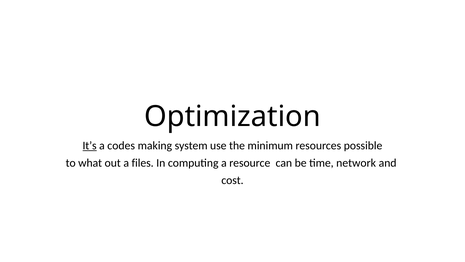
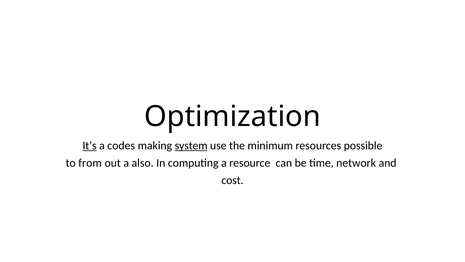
system underline: none -> present
what: what -> from
files: files -> also
